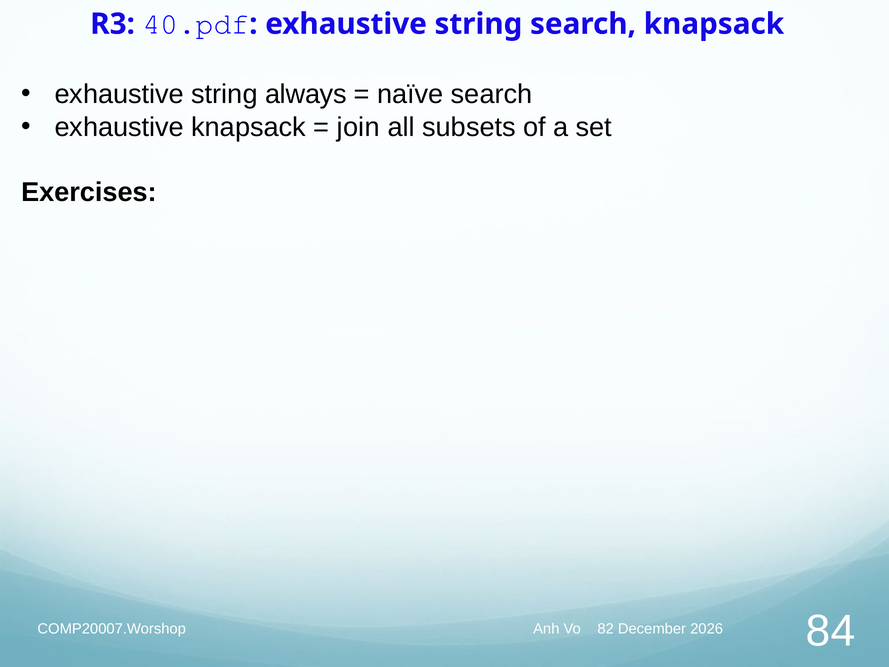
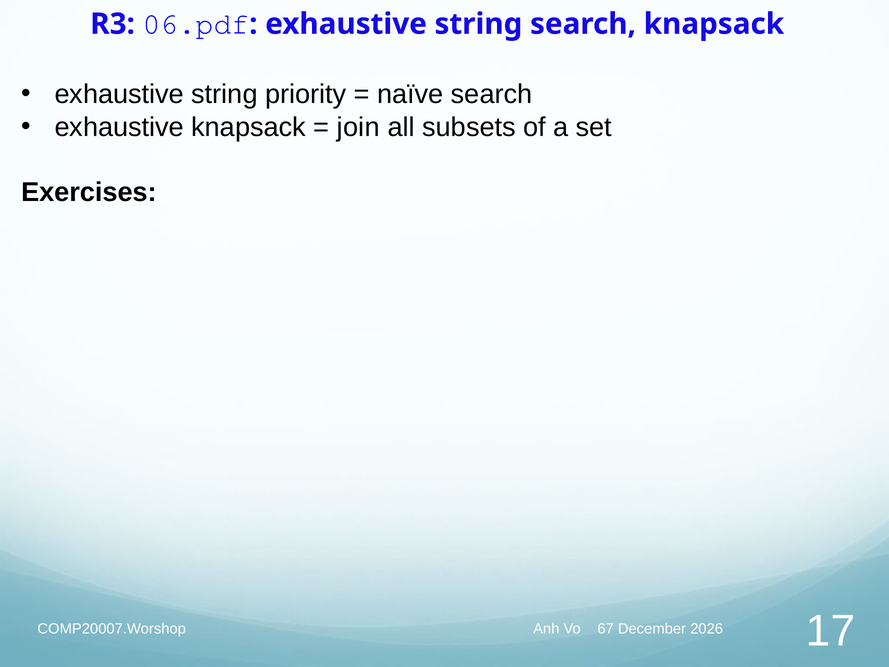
40.pdf: 40.pdf -> 06.pdf
always: always -> priority
82: 82 -> 67
84: 84 -> 17
